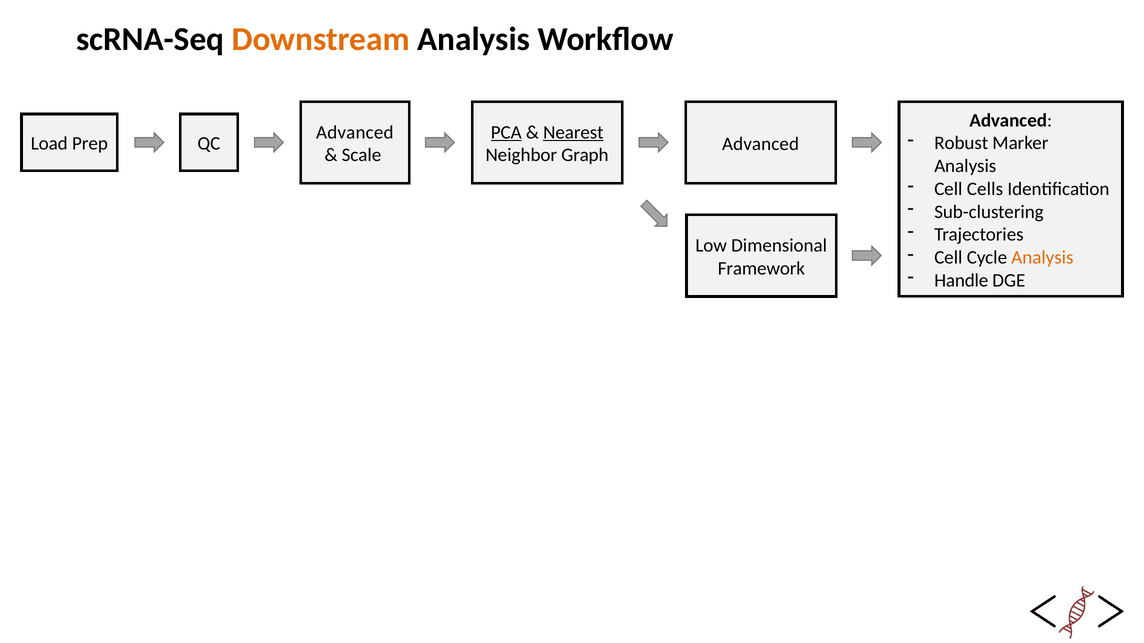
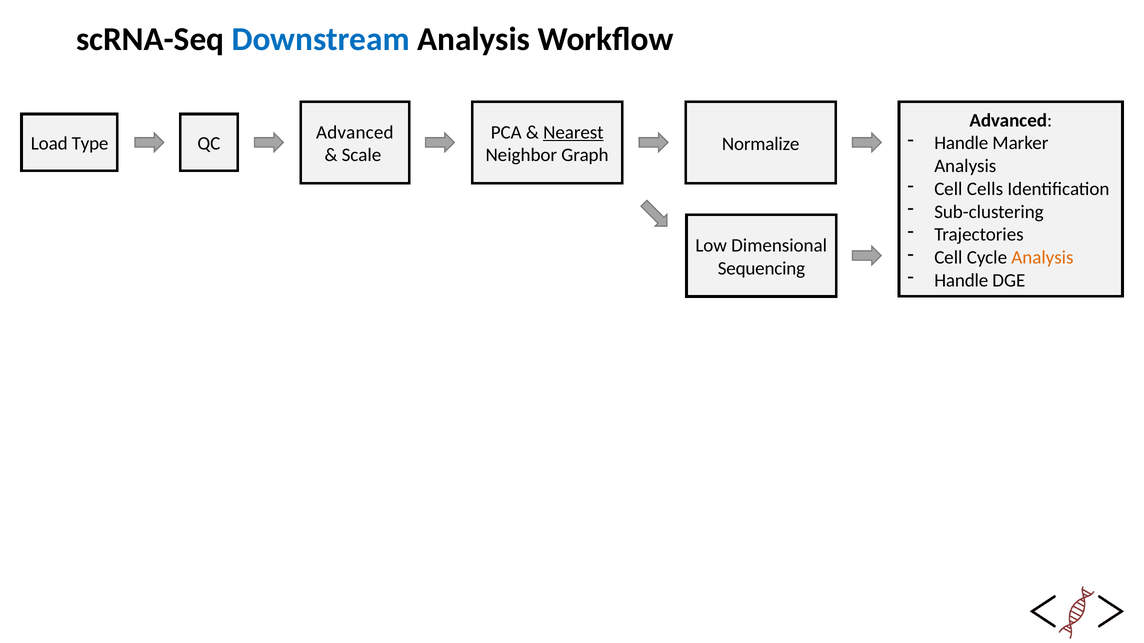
Downstream colour: orange -> blue
PCA underline: present -> none
Robust at (961, 143): Robust -> Handle
Prep: Prep -> Type
Advanced at (761, 144): Advanced -> Normalize
Framework: Framework -> Sequencing
